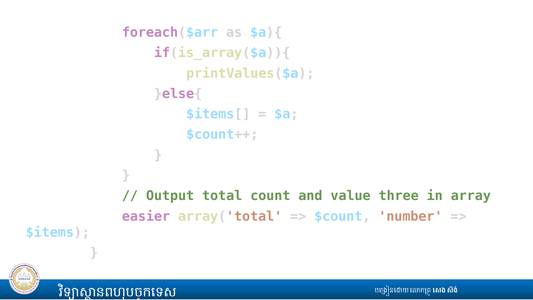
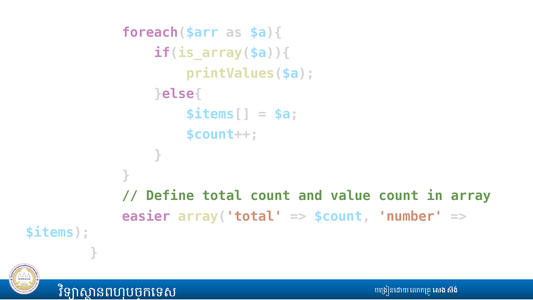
Output: Output -> Define
value three: three -> count
